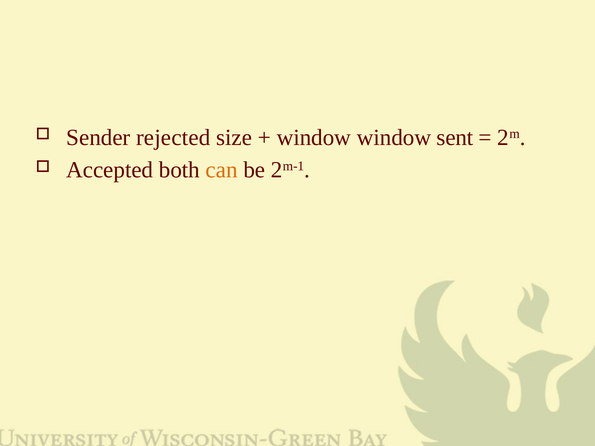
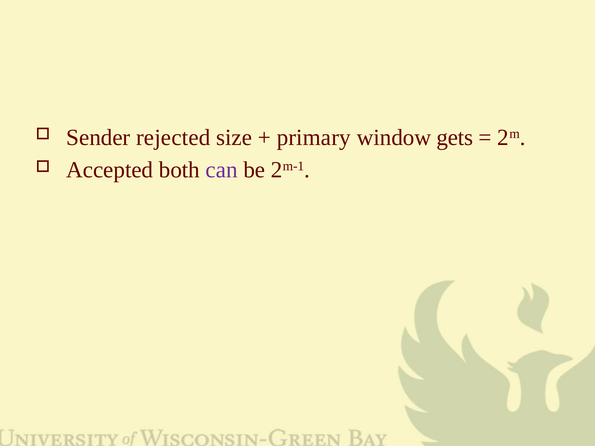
window at (314, 137): window -> primary
sent: sent -> gets
can colour: orange -> purple
